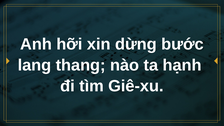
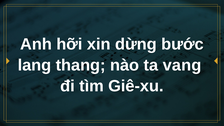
hạnh: hạnh -> vang
